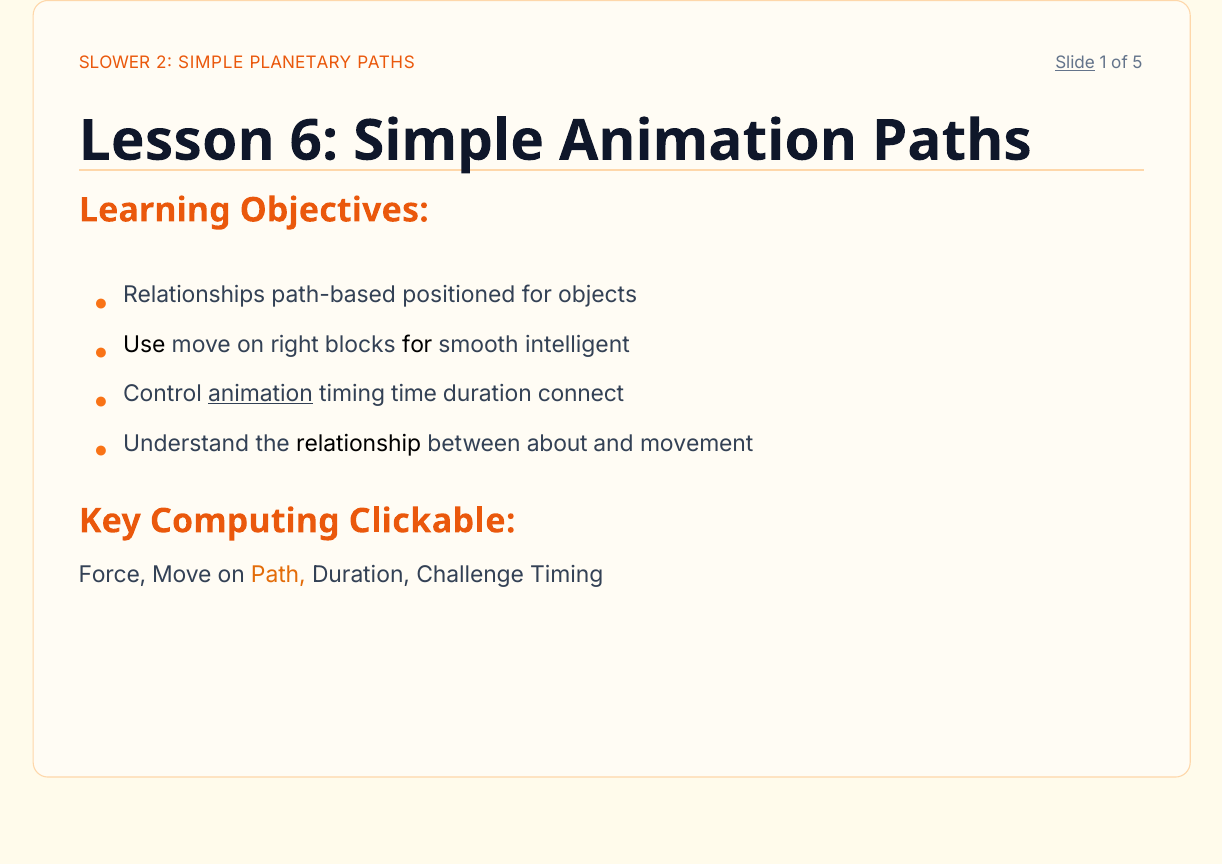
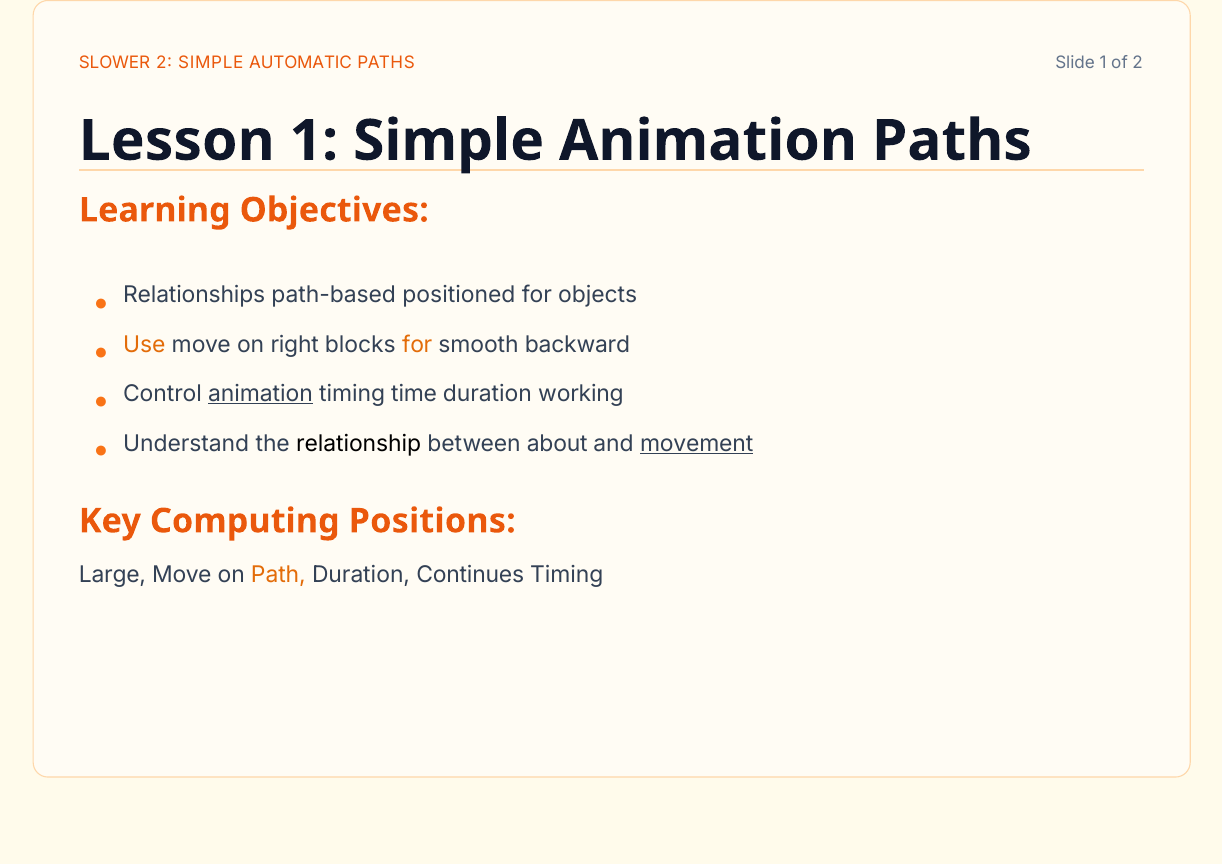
PLANETARY: PLANETARY -> AUTOMATIC
Slide underline: present -> none
of 5: 5 -> 2
Lesson 6: 6 -> 1
Use colour: black -> orange
for at (417, 345) colour: black -> orange
intelligent: intelligent -> backward
connect: connect -> working
movement underline: none -> present
Clickable: Clickable -> Positions
Force: Force -> Large
Challenge: Challenge -> Continues
